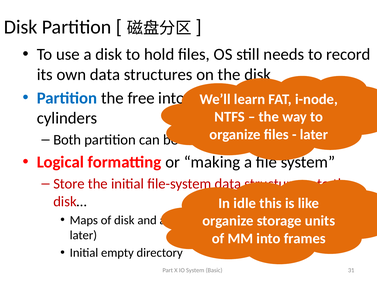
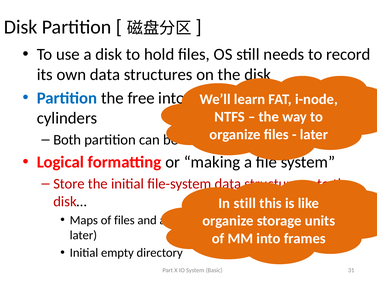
In idle: idle -> still
of disk: disk -> files
